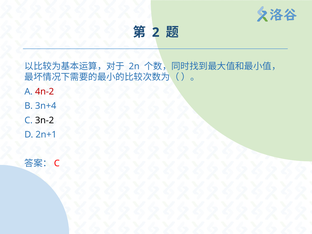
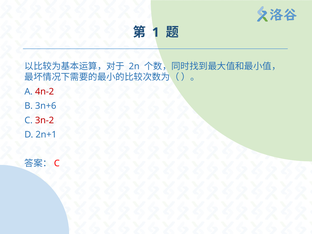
2: 2 -> 1
3n+4: 3n+4 -> 3n+6
3n-2 colour: black -> red
